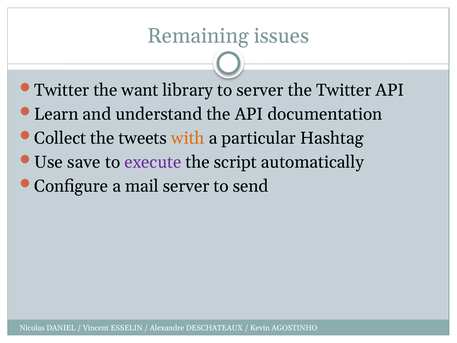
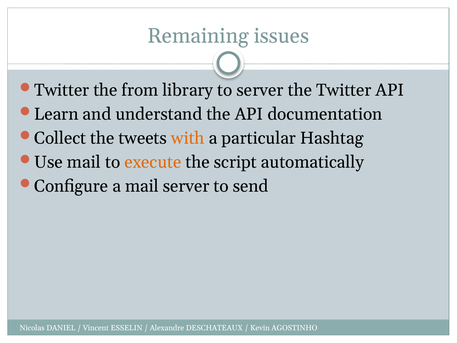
want: want -> from
Use save: save -> mail
execute colour: purple -> orange
